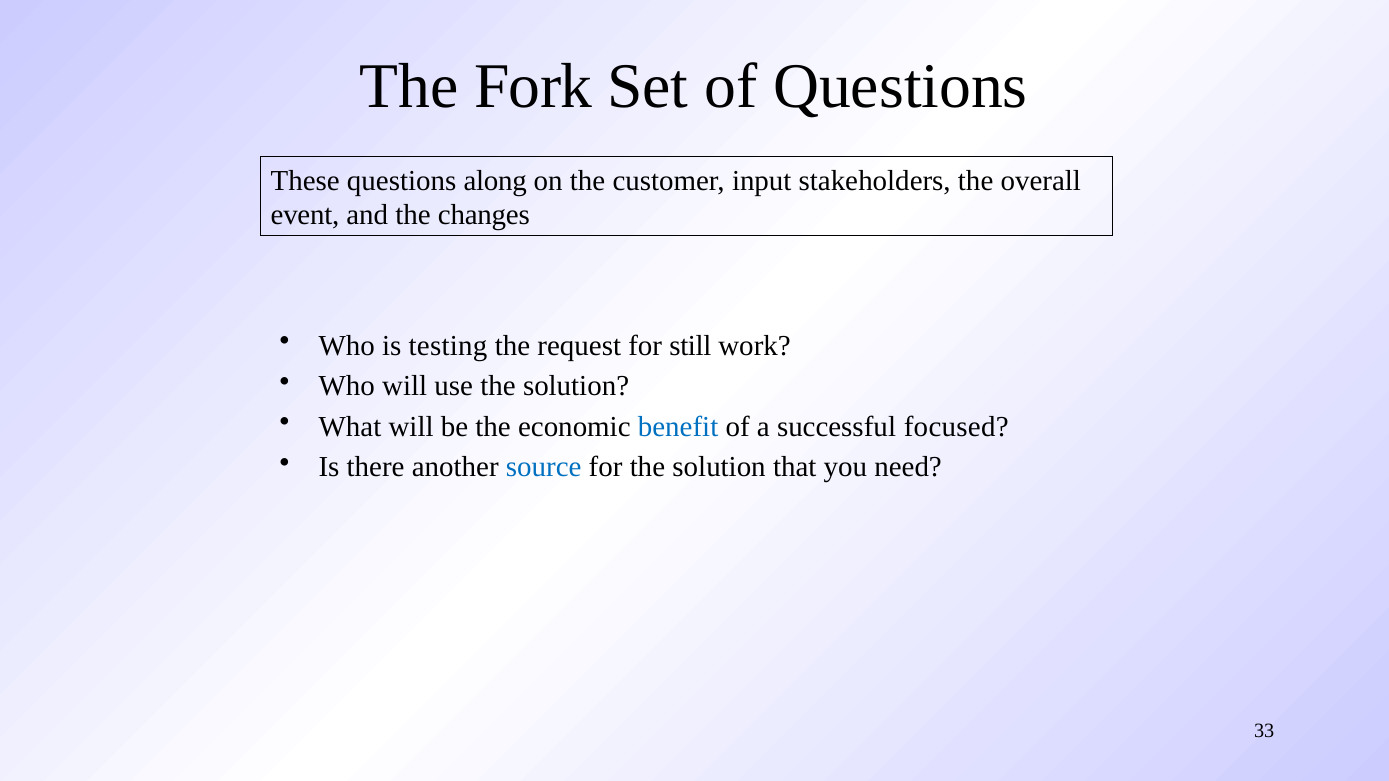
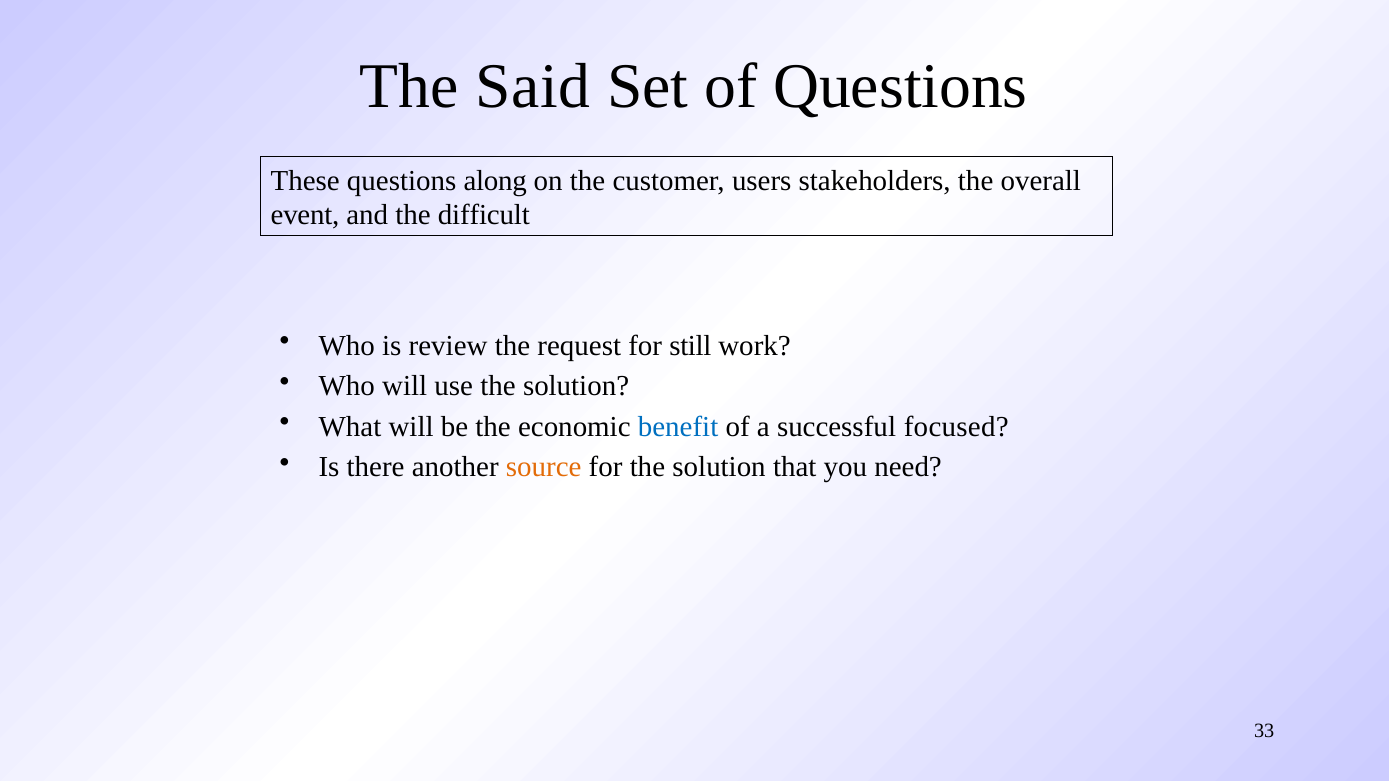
Fork: Fork -> Said
input: input -> users
changes: changes -> difficult
testing: testing -> review
source colour: blue -> orange
